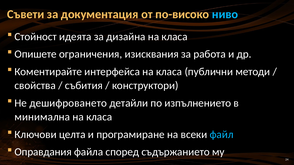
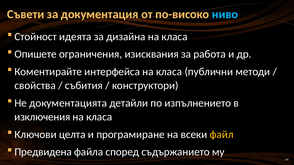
дешифроването: дешифроването -> документацията
минимална: минимална -> изключения
файл colour: light blue -> yellow
Оправдания: Оправдания -> Предвидена
